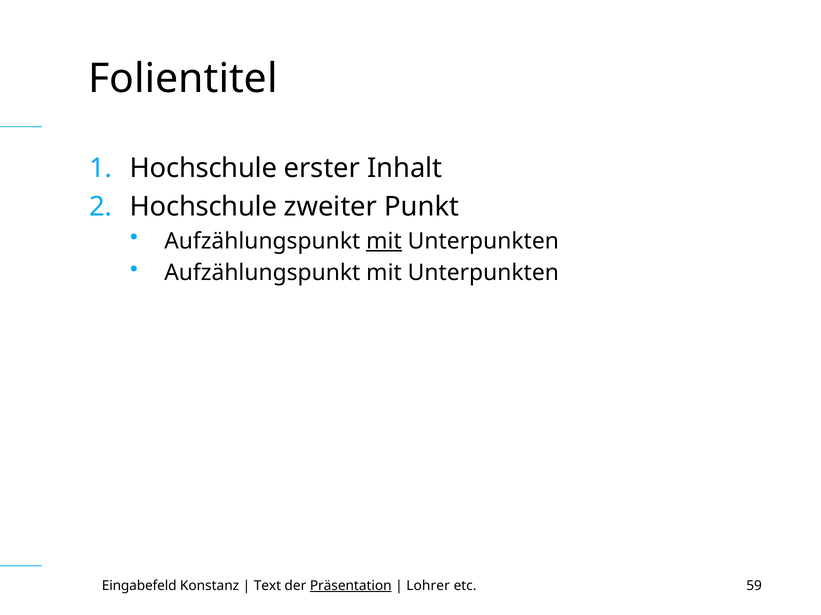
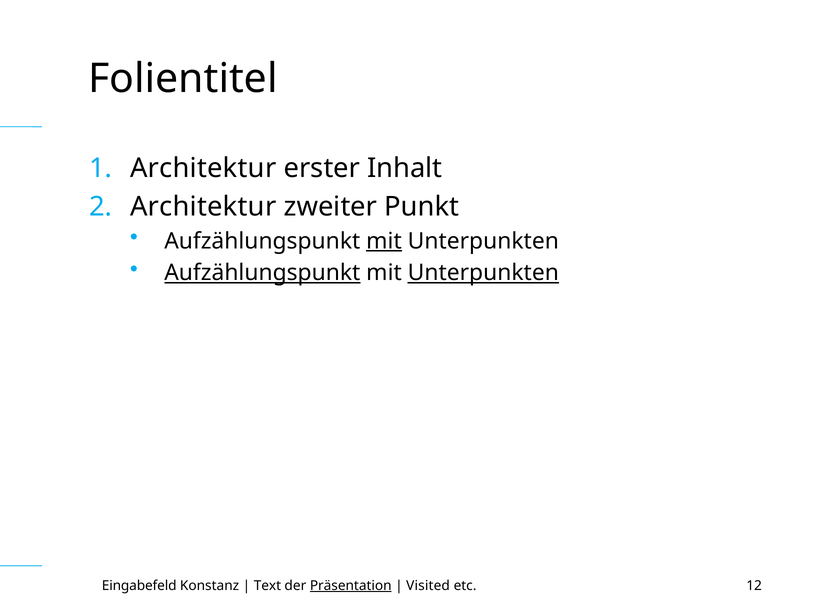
Hochschule at (203, 169): Hochschule -> Architektur
Hochschule at (203, 207): Hochschule -> Architektur
Aufzählungspunkt at (262, 273) underline: none -> present
Unterpunkten at (483, 273) underline: none -> present
Lohrer: Lohrer -> Visited
59: 59 -> 12
